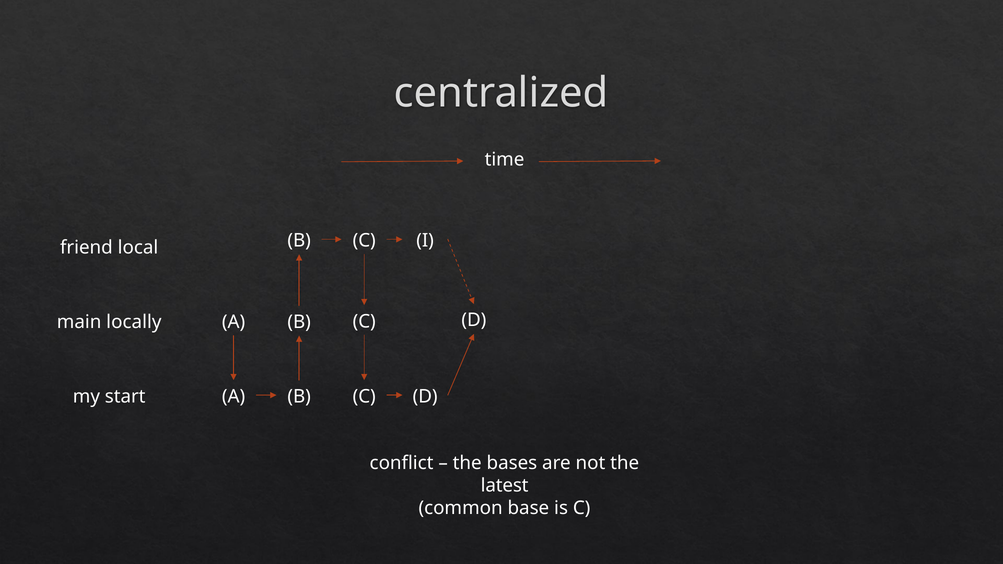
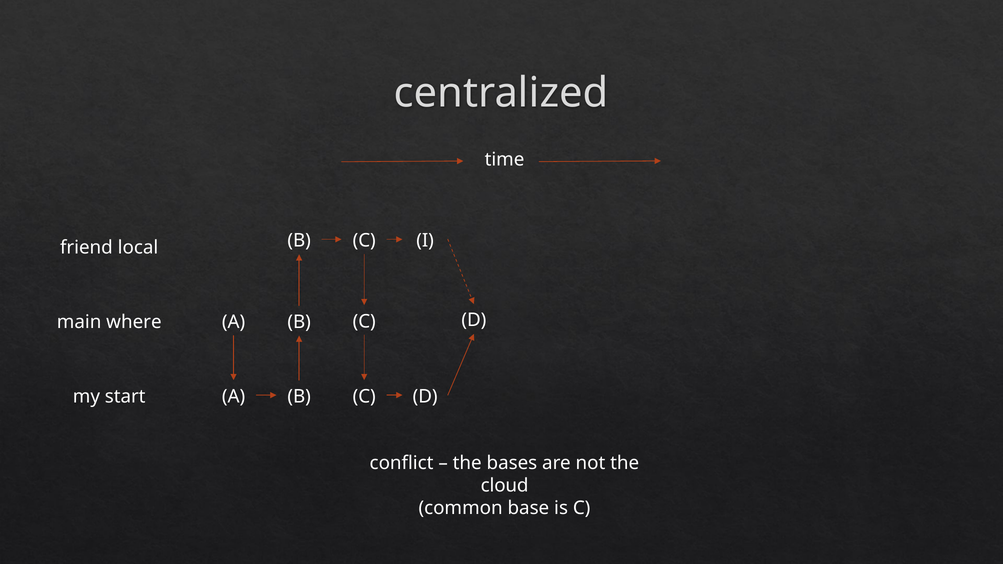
locally: locally -> where
latest: latest -> cloud
